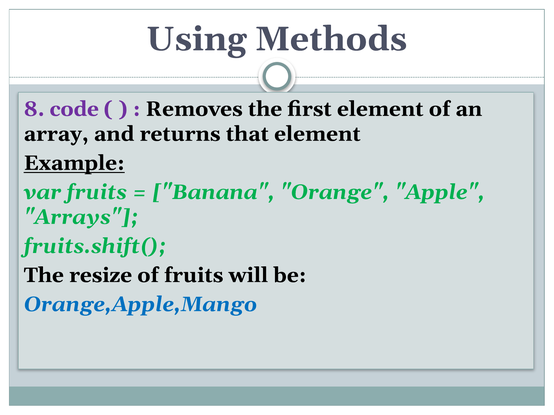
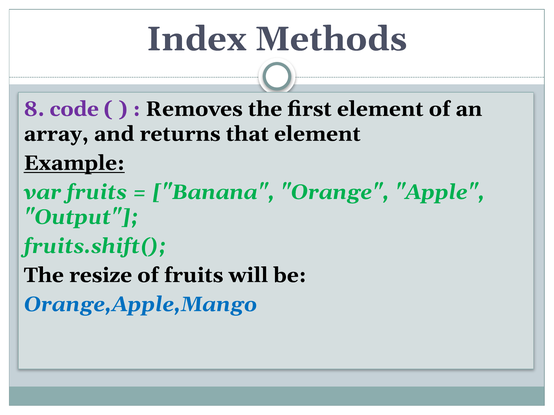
Using: Using -> Index
Arrays: Arrays -> Output
